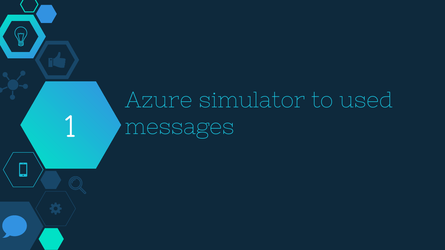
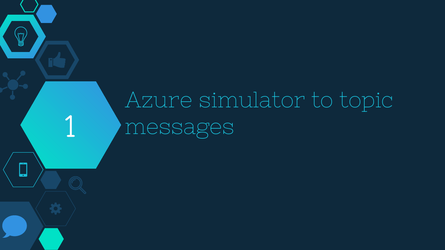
used: used -> topic
